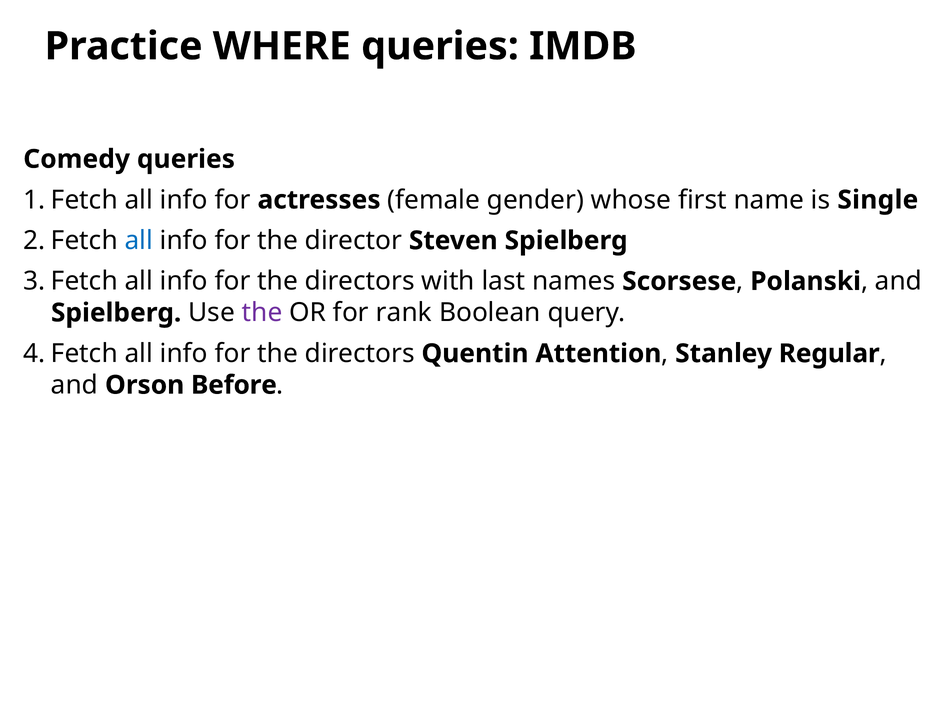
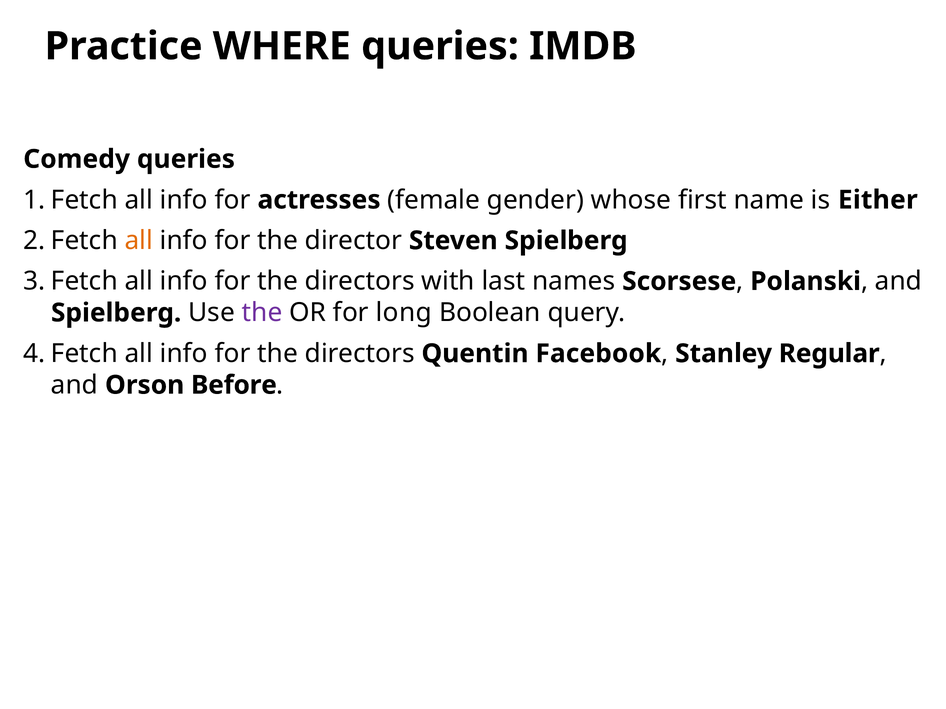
Single: Single -> Either
all at (139, 241) colour: blue -> orange
rank: rank -> long
Attention: Attention -> Facebook
